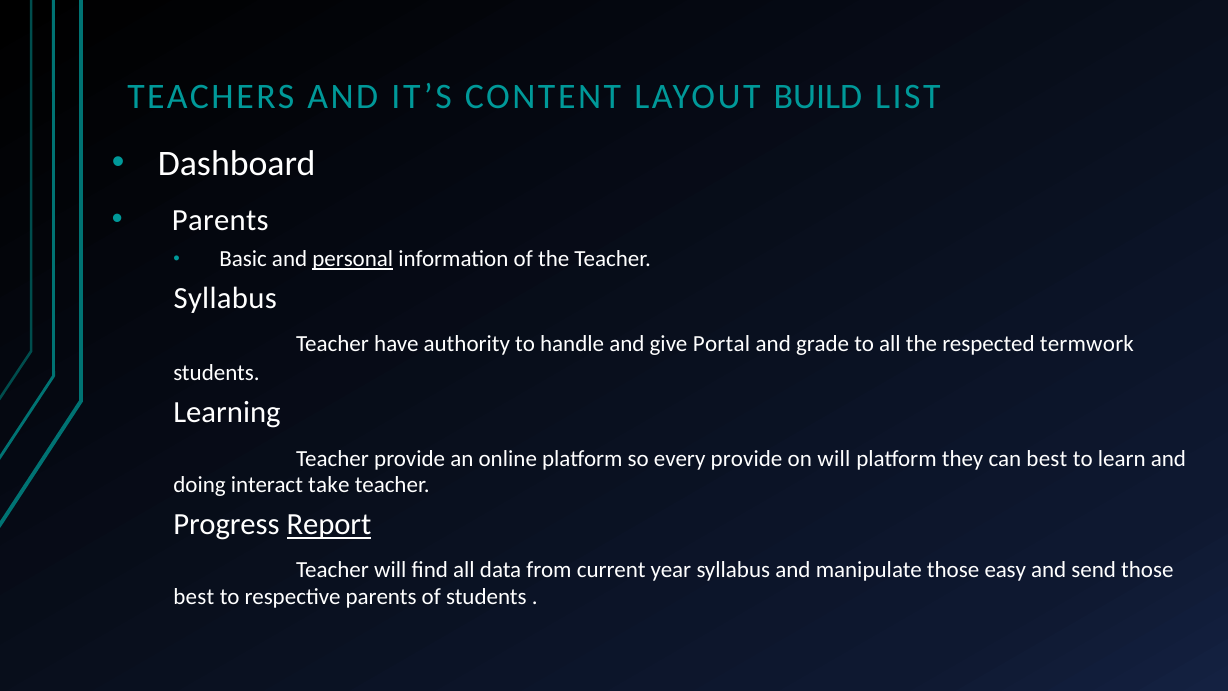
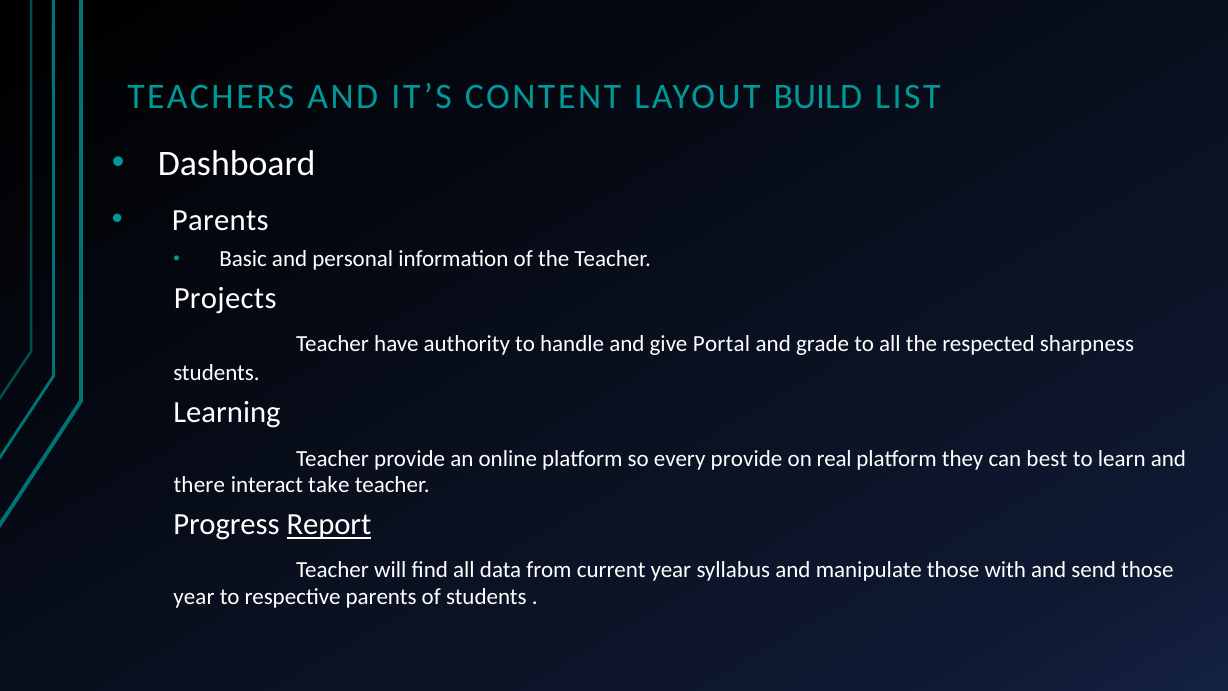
personal underline: present -> none
Syllabus at (225, 298): Syllabus -> Projects
termwork: termwork -> sharpness
on will: will -> real
doing: doing -> there
easy: easy -> with
best at (194, 597): best -> year
